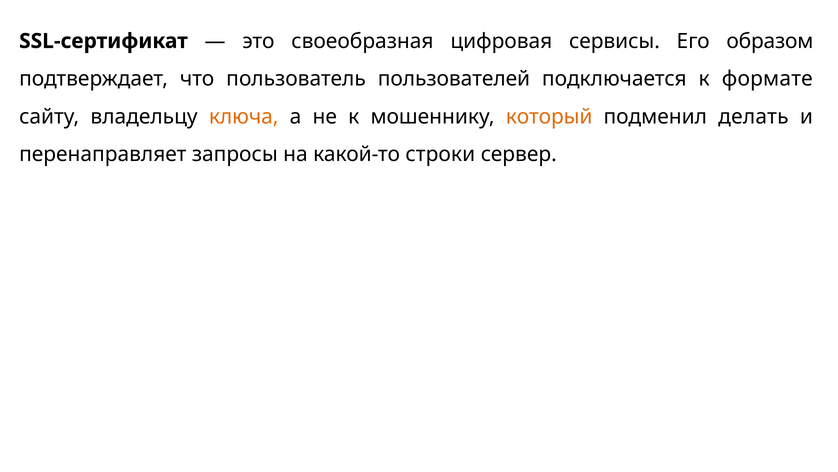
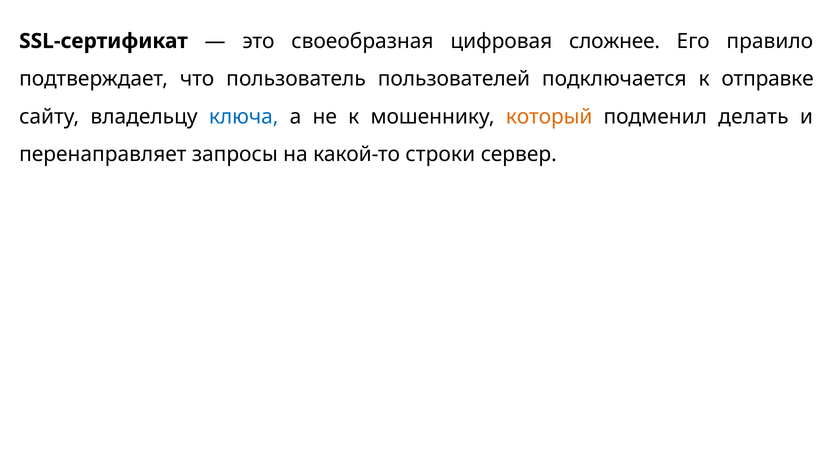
сервисы: сервисы -> сложнее
образом: образом -> правило
формате: формате -> отправке
ключа colour: orange -> blue
